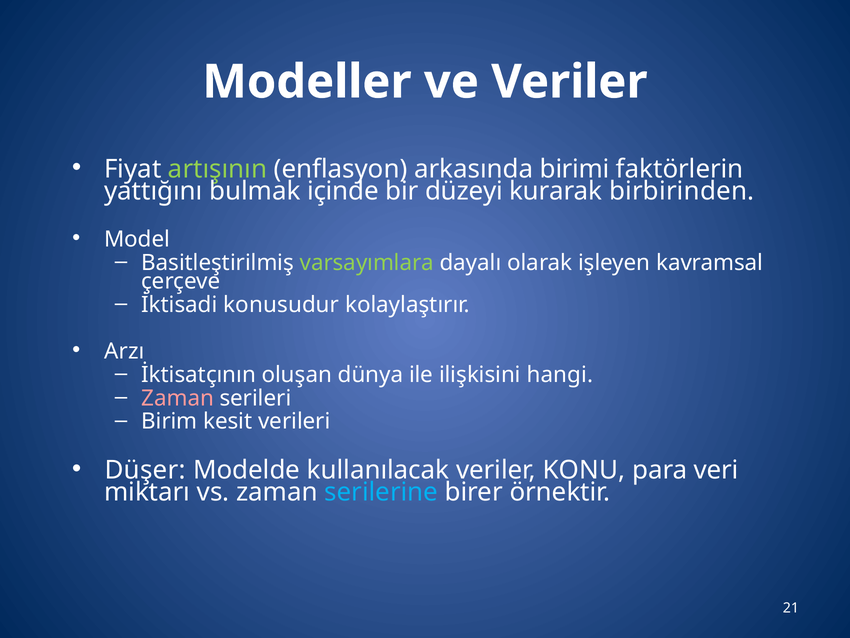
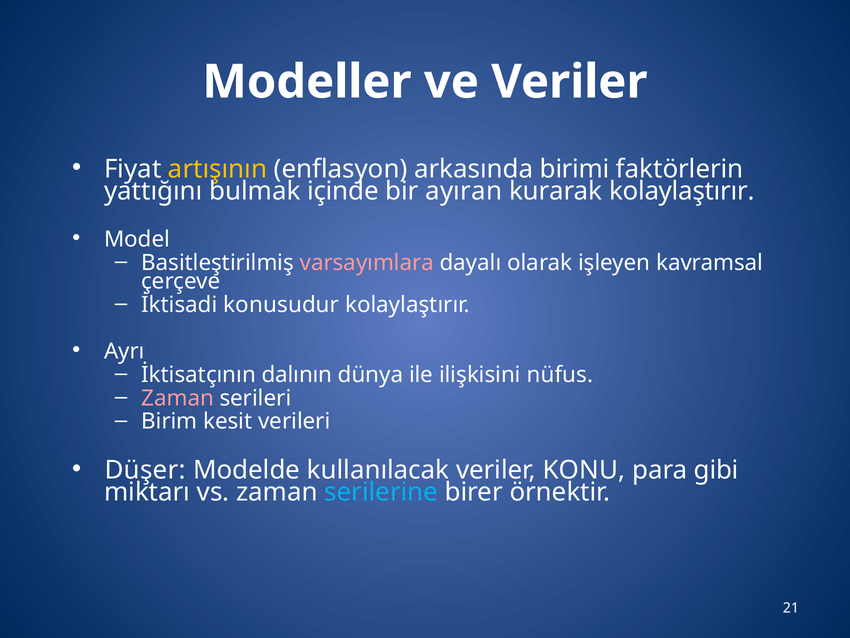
artışının colour: light green -> yellow
düzeyi: düzeyi -> ayıran
kurarak birbirinden: birbirinden -> kolaylaştırır
varsayımlara colour: light green -> pink
Arzı: Arzı -> Ayrı
oluşan: oluşan -> dalının
hangi: hangi -> nüfus
veri: veri -> gibi
